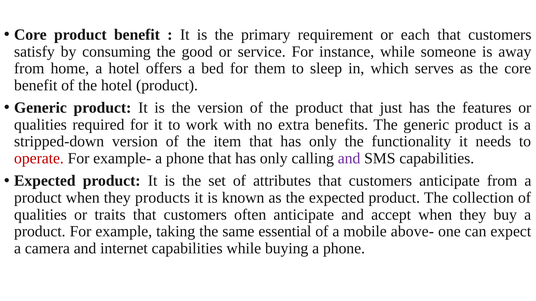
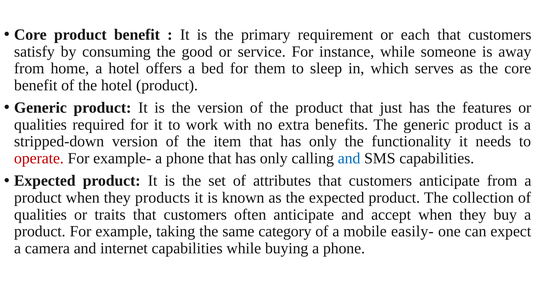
and at (349, 159) colour: purple -> blue
essential: essential -> category
above-: above- -> easily-
